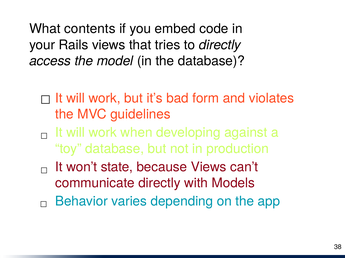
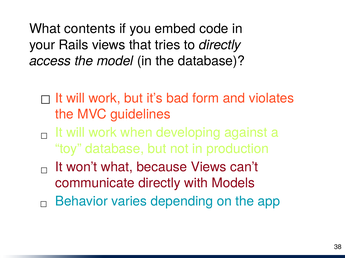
won’t state: state -> what
